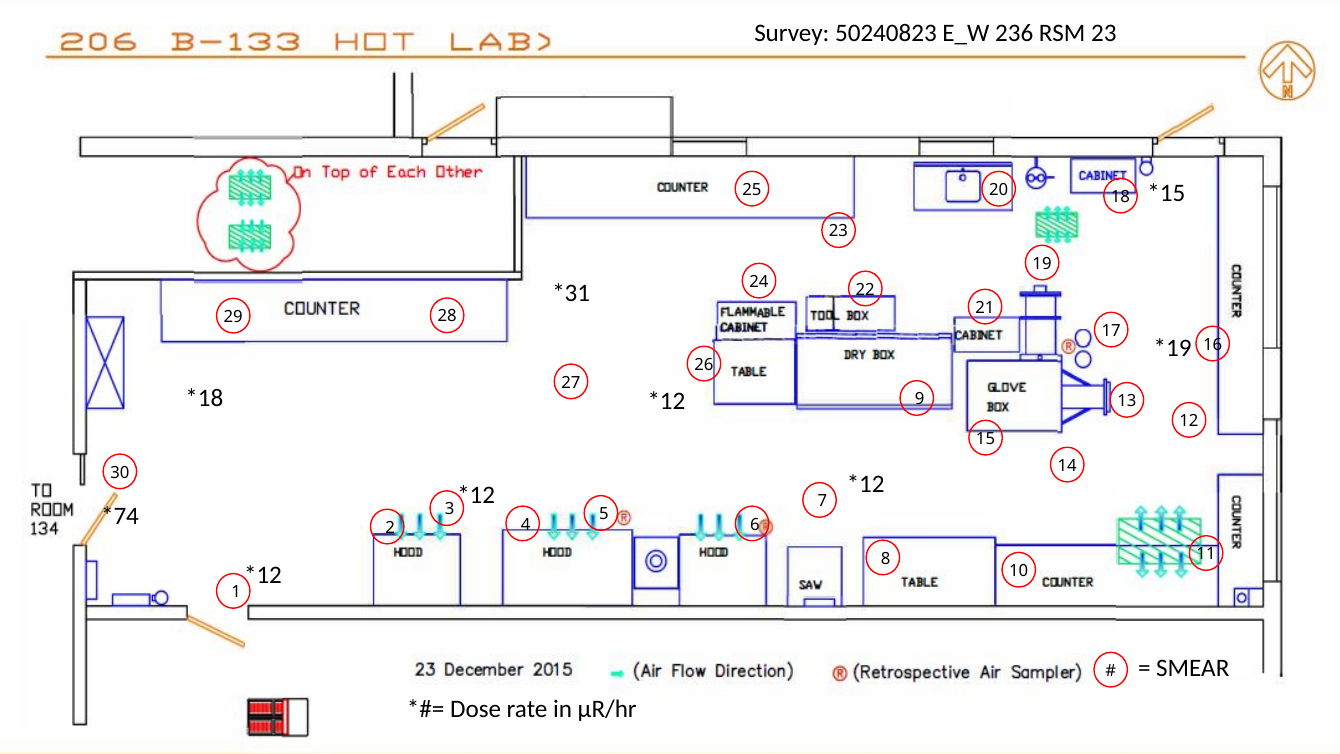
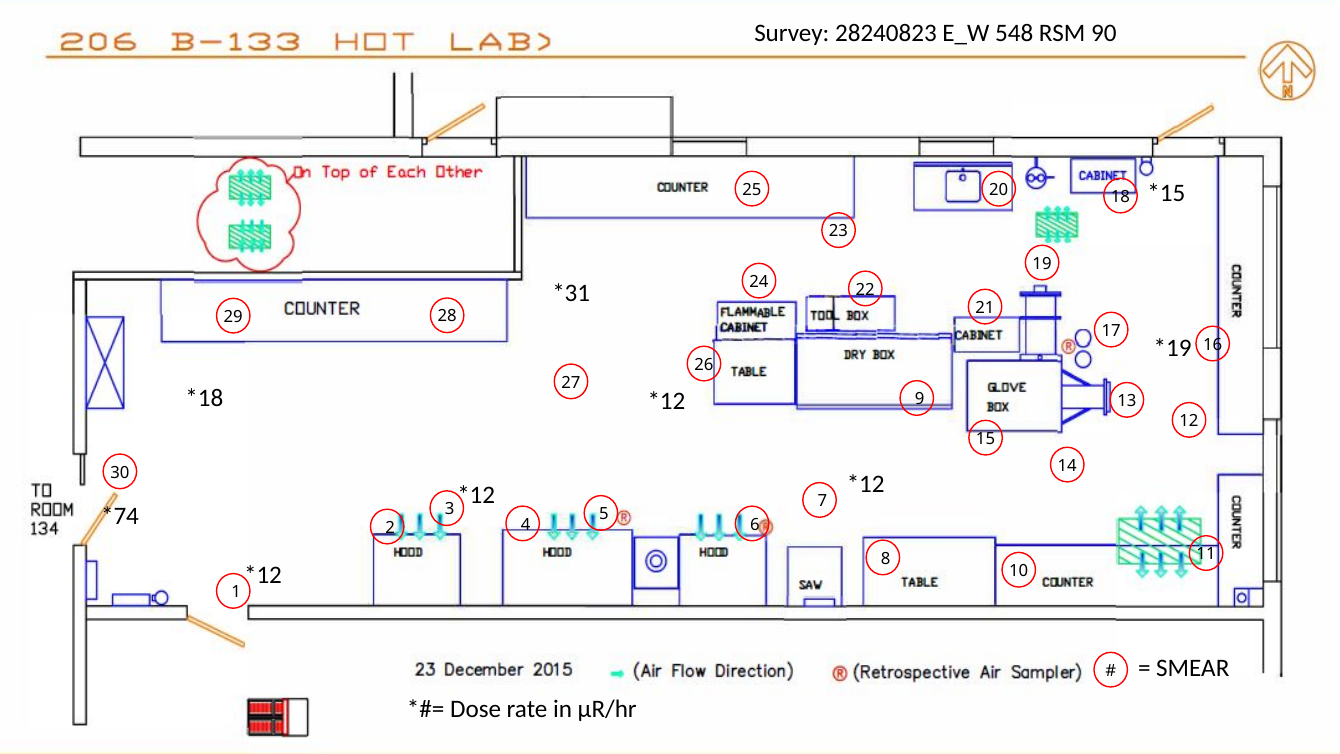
50240823: 50240823 -> 28240823
236: 236 -> 548
RSM 23: 23 -> 90
